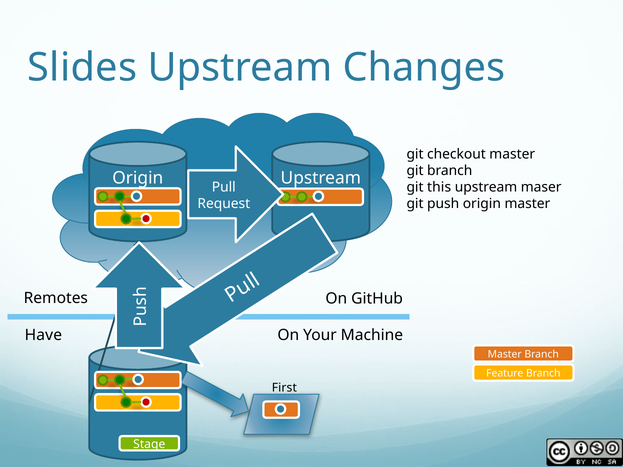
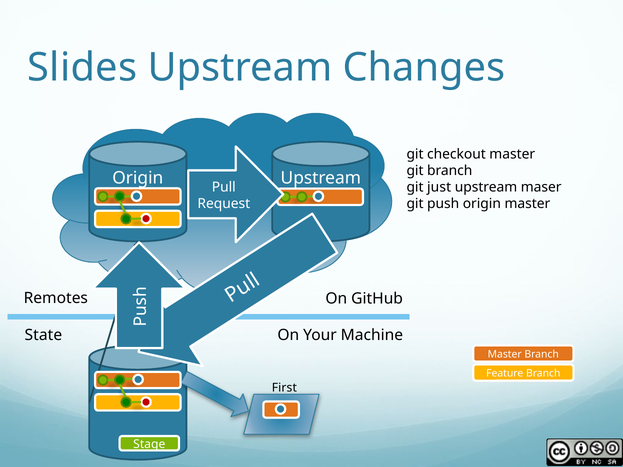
this: this -> just
Have: Have -> State
